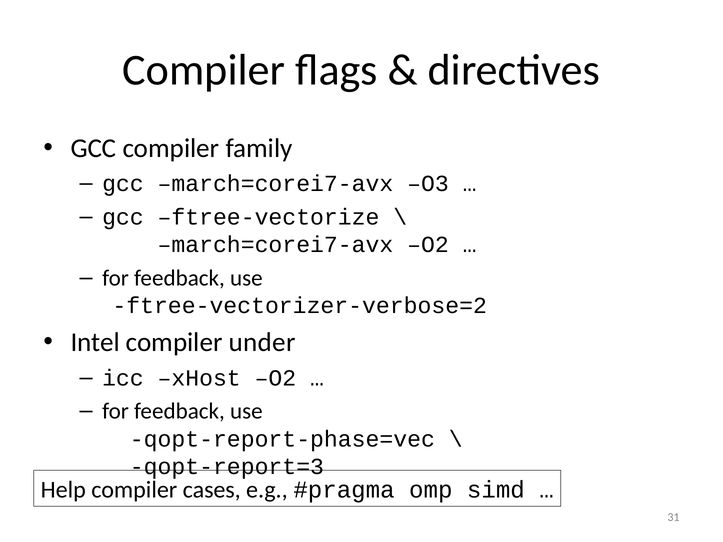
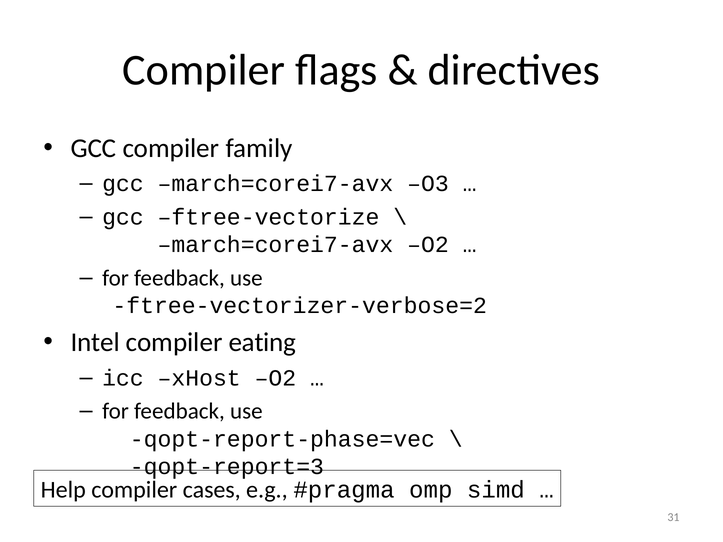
under: under -> eating
